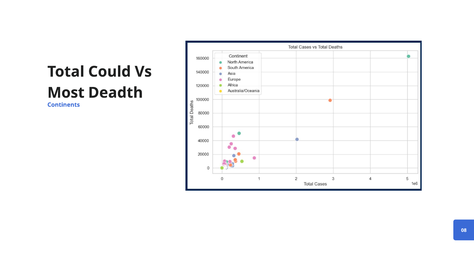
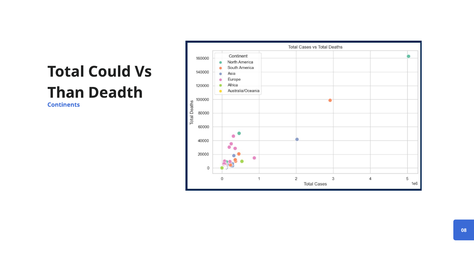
Most: Most -> Than
